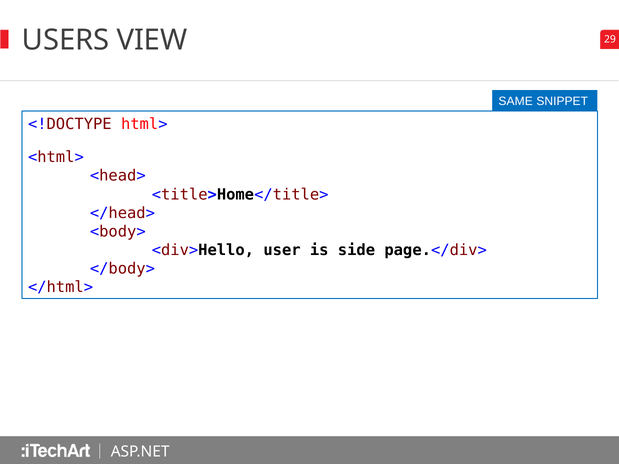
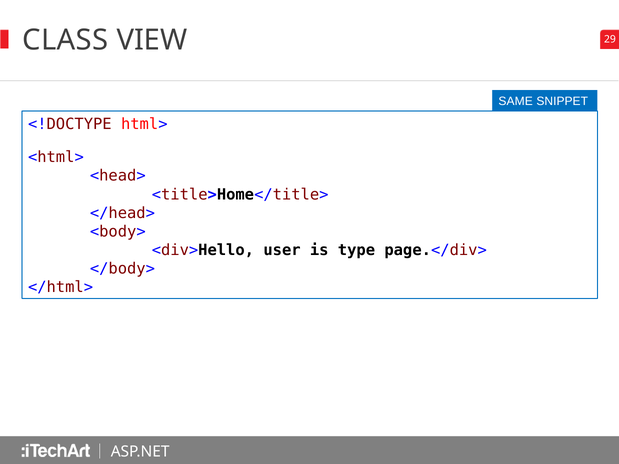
USERS: USERS -> CLASS
side: side -> type
